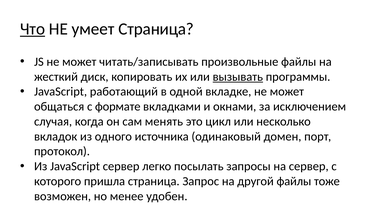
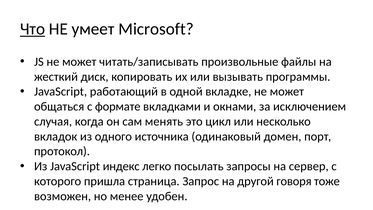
умеет Страница: Страница -> Microsoft
вызывать underline: present -> none
JavaScript сервер: сервер -> индекс
другой файлы: файлы -> говоря
